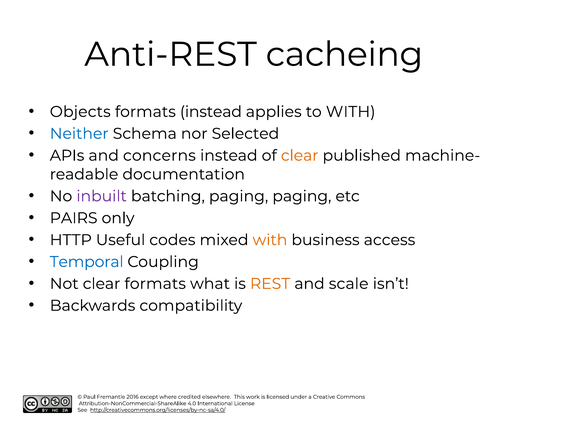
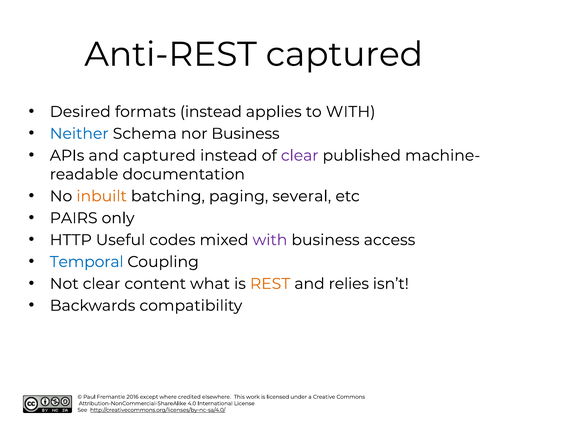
Anti-REST cacheing: cacheing -> captured
Objects: Objects -> Desired
nor Selected: Selected -> Business
and concerns: concerns -> captured
clear at (300, 155) colour: orange -> purple
inbuilt colour: purple -> orange
paging paging: paging -> several
with at (270, 240) colour: orange -> purple
clear formats: formats -> content
scale: scale -> relies
